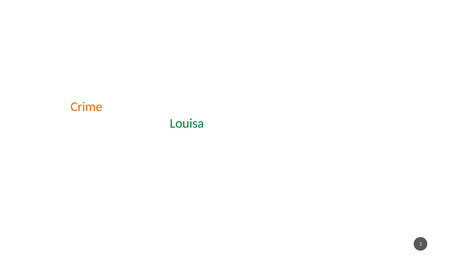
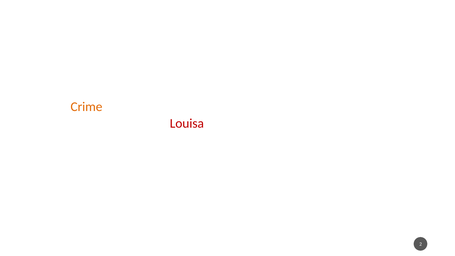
Louisa colour: green -> red
